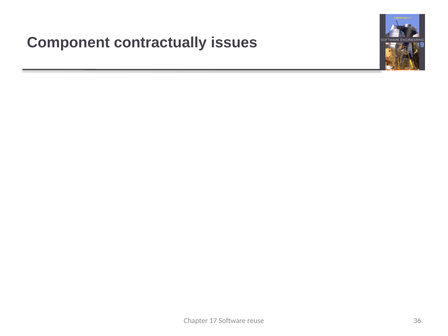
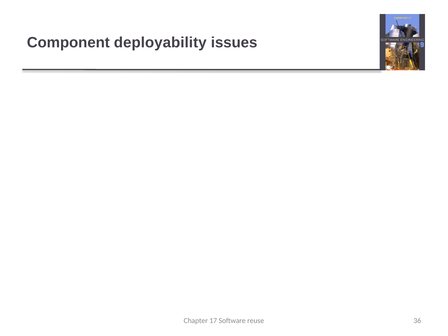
contractually: contractually -> deployability
